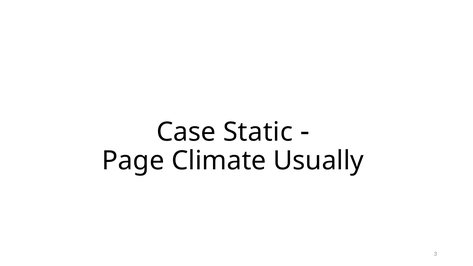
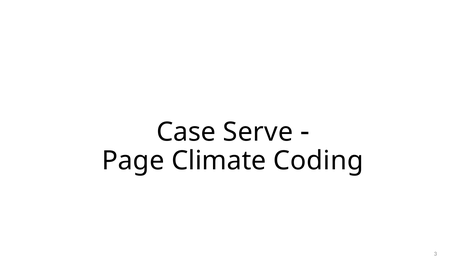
Static: Static -> Serve
Usually: Usually -> Coding
